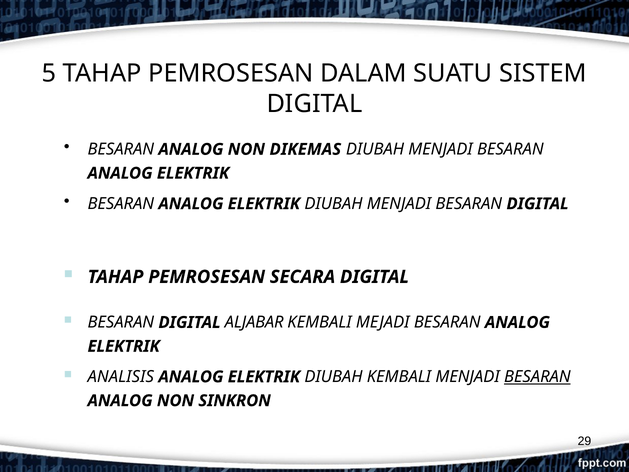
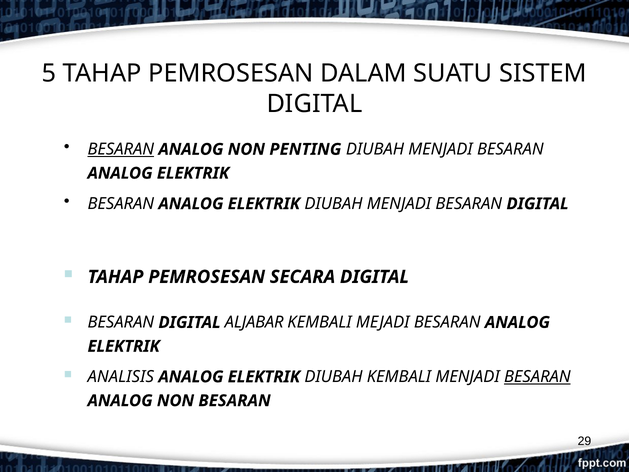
BESARAN at (121, 149) underline: none -> present
DIKEMAS: DIKEMAS -> PENTING
NON SINKRON: SINKRON -> BESARAN
